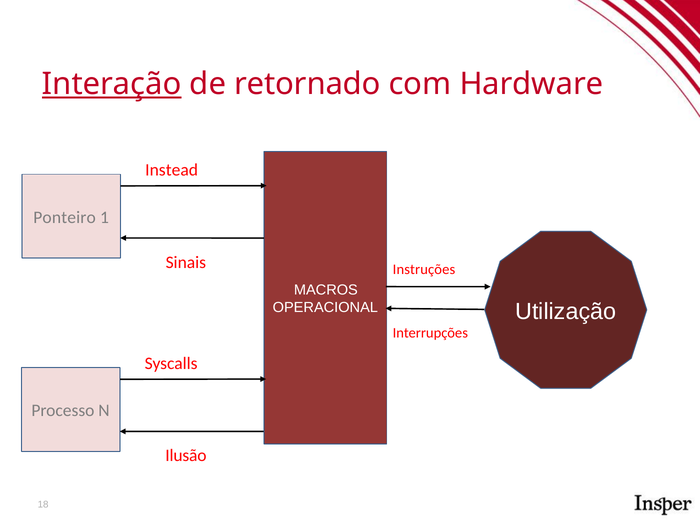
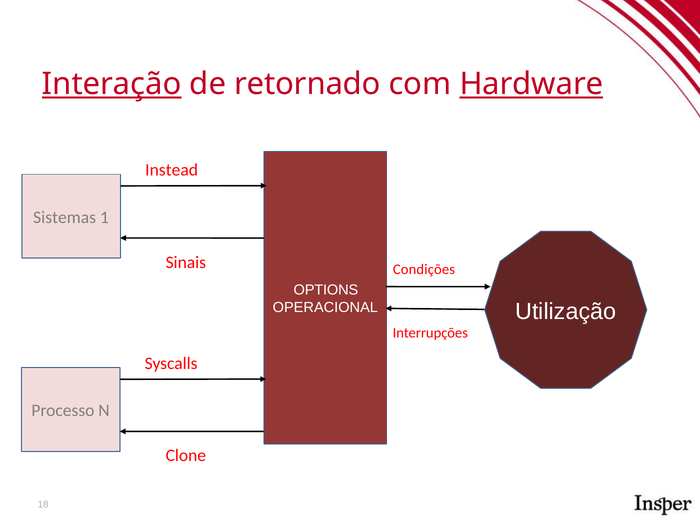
Hardware underline: none -> present
Ponteiro: Ponteiro -> Sistemas
Instruções: Instruções -> Condições
MACROS: MACROS -> OPTIONS
Ilusão: Ilusão -> Clone
